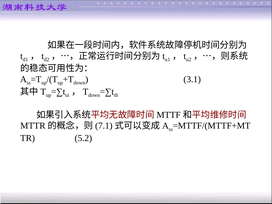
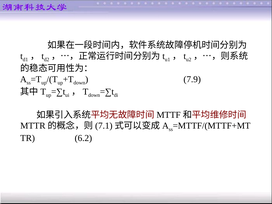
3.1: 3.1 -> 7.9
5.2: 5.2 -> 6.2
